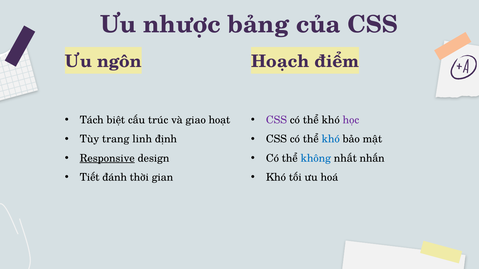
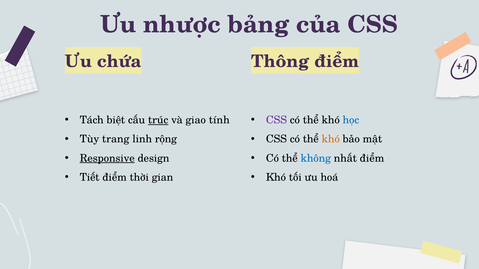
ngôn: ngôn -> chứa
Hoạch: Hoạch -> Thông
trúc underline: none -> present
hoạt: hoạt -> tính
học colour: purple -> blue
định: định -> rộng
khó at (331, 139) colour: blue -> orange
nhất nhấn: nhấn -> điểm
Tiết đánh: đánh -> điểm
